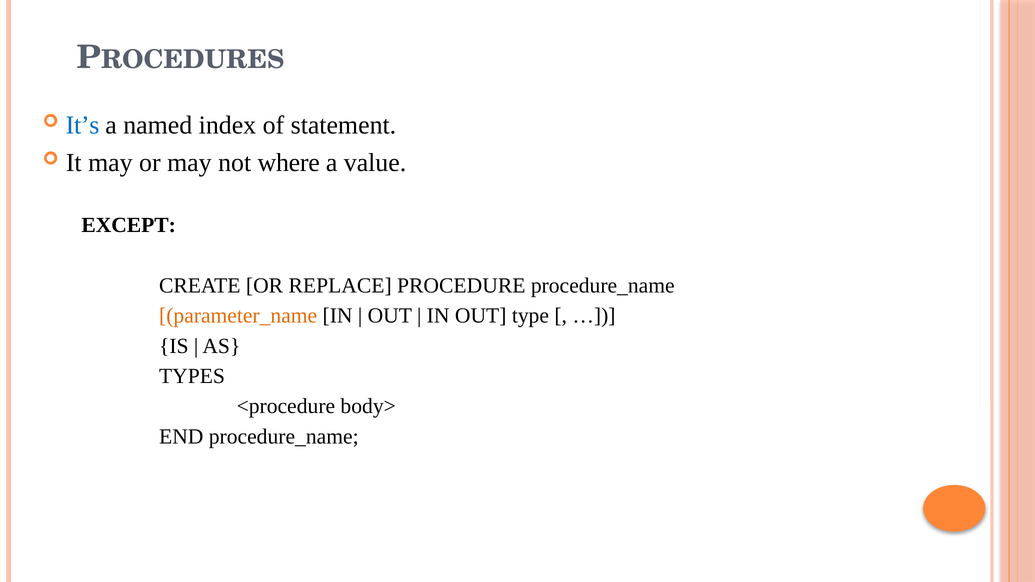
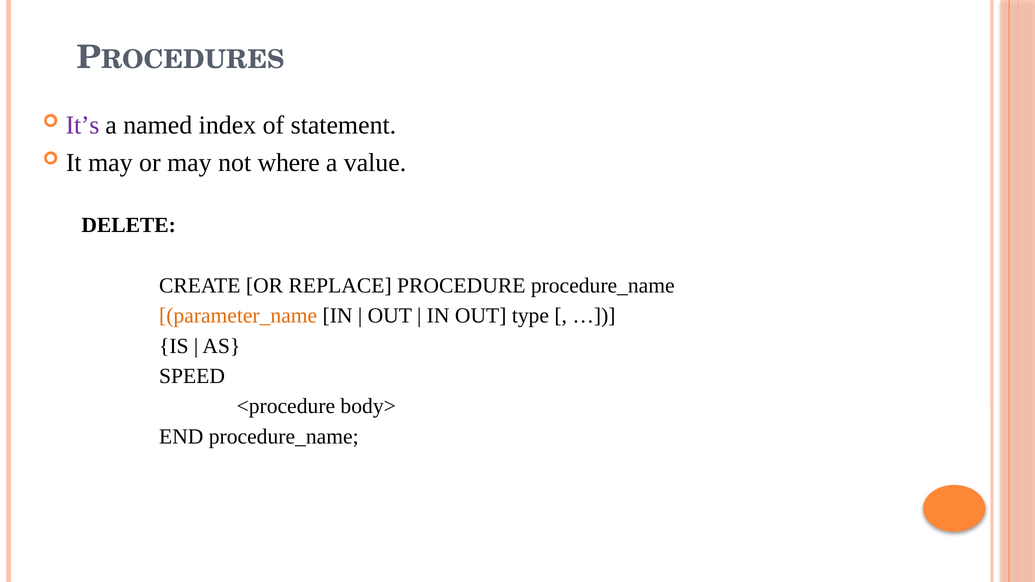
It’s colour: blue -> purple
EXCEPT: EXCEPT -> DELETE
TYPES: TYPES -> SPEED
